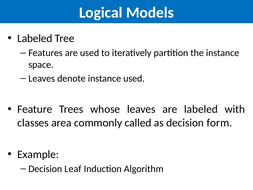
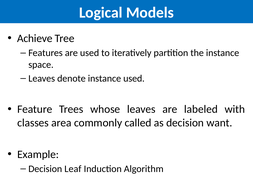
Labeled at (35, 38): Labeled -> Achieve
form: form -> want
